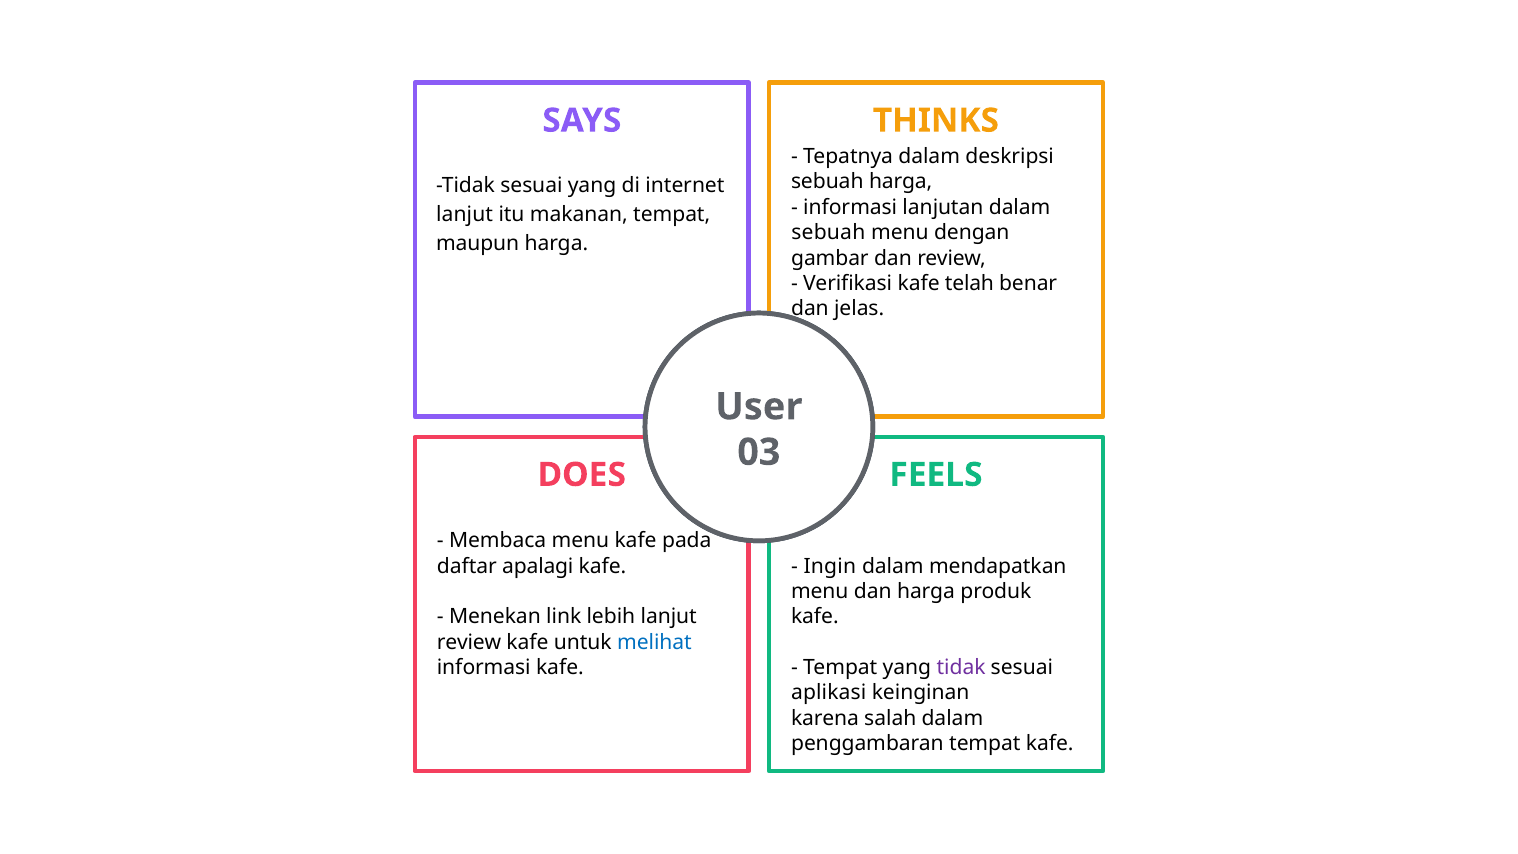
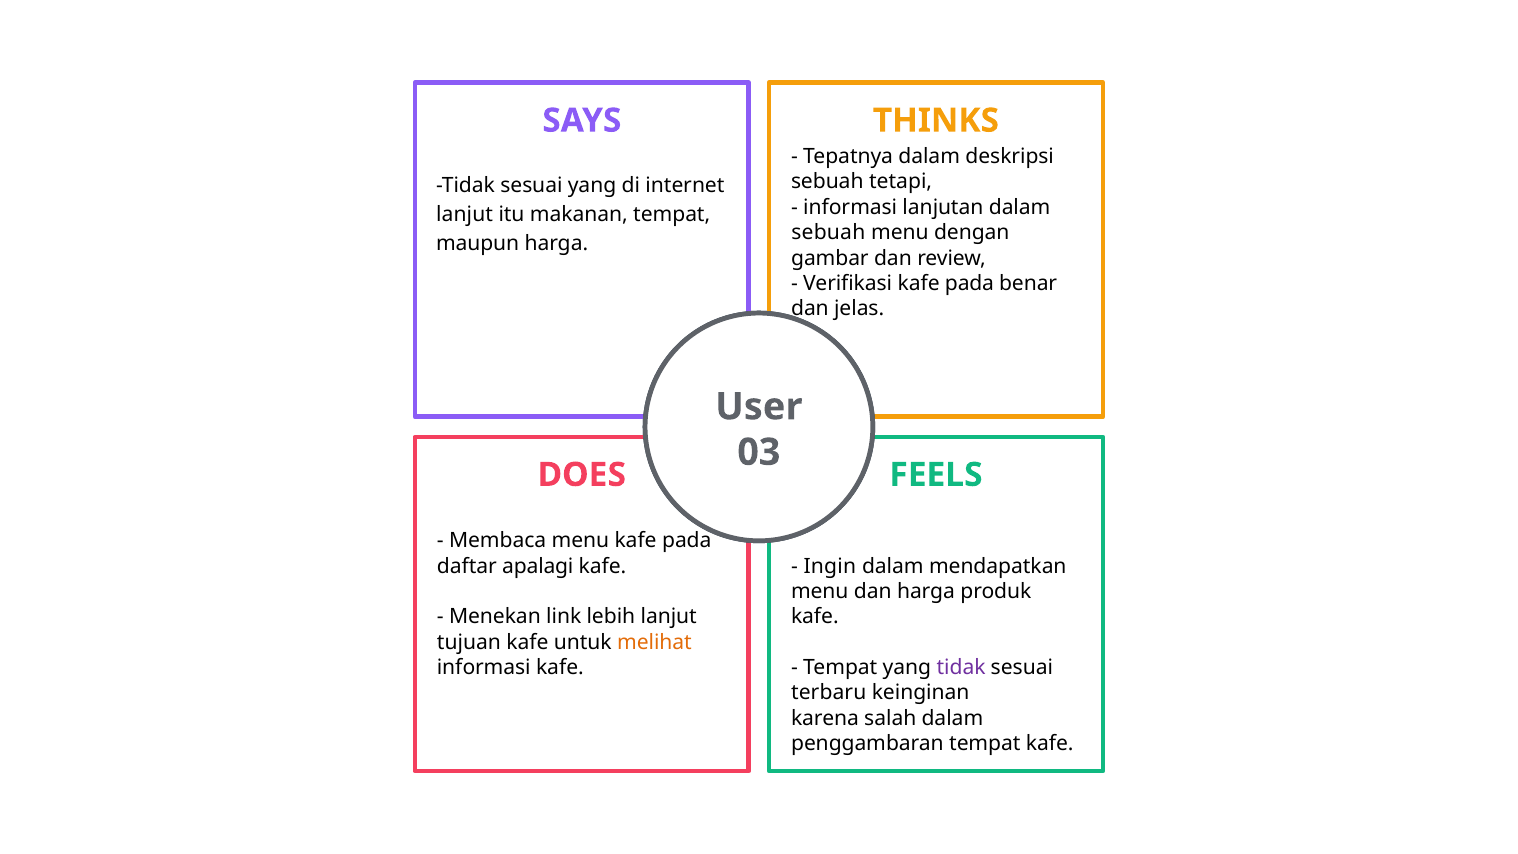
sebuah harga: harga -> tetapi
Verifikasi kafe telah: telah -> pada
review at (469, 642): review -> tujuan
melihat colour: blue -> orange
aplikasi: aplikasi -> terbaru
